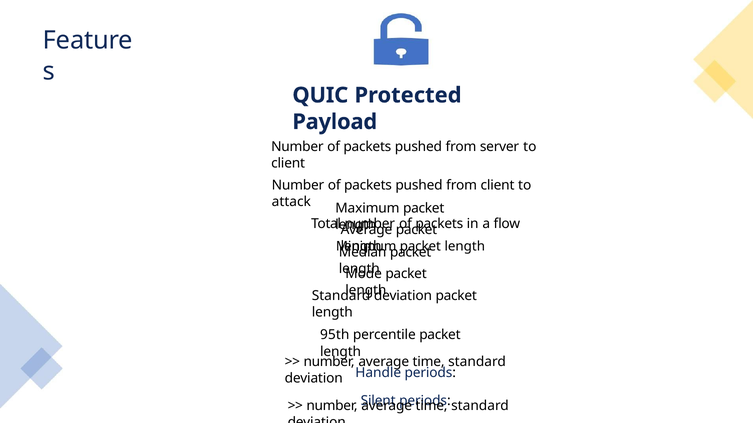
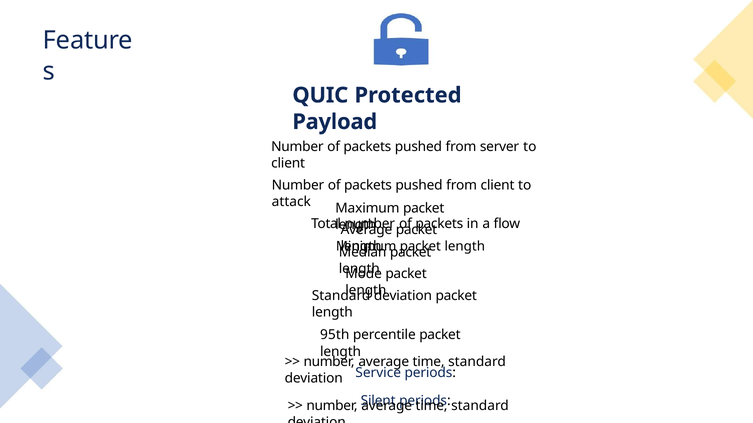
Handle: Handle -> Service
